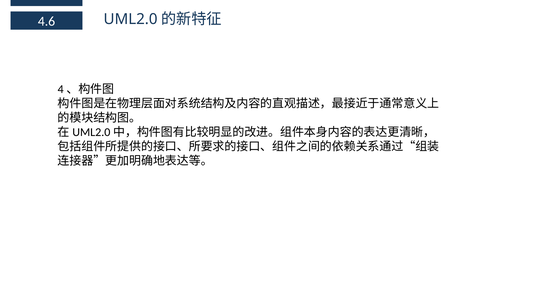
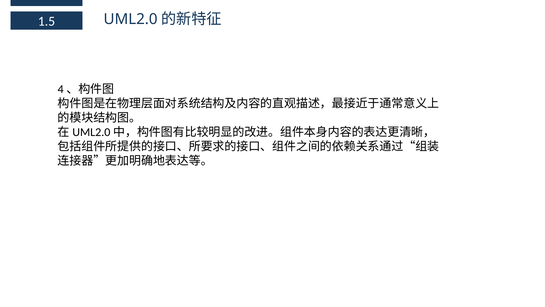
4.6: 4.6 -> 1.5
